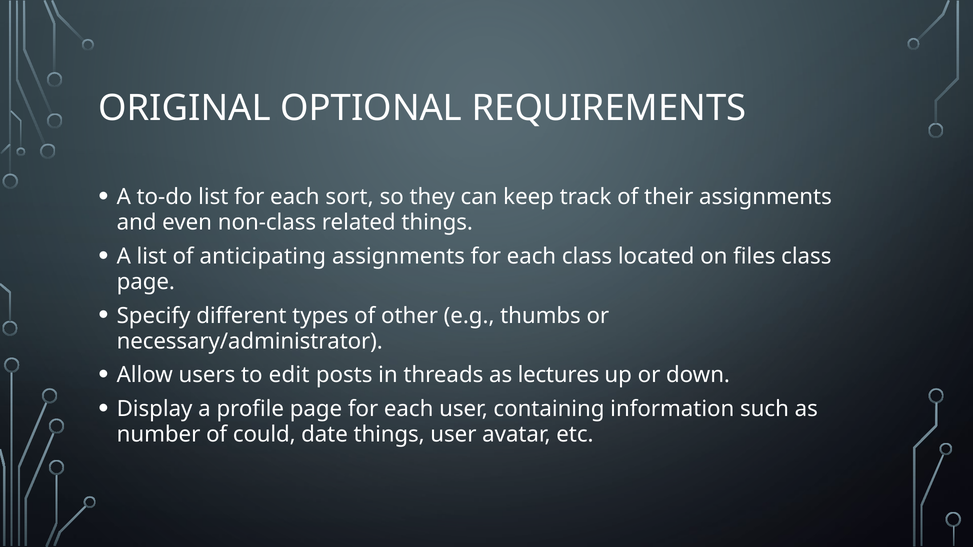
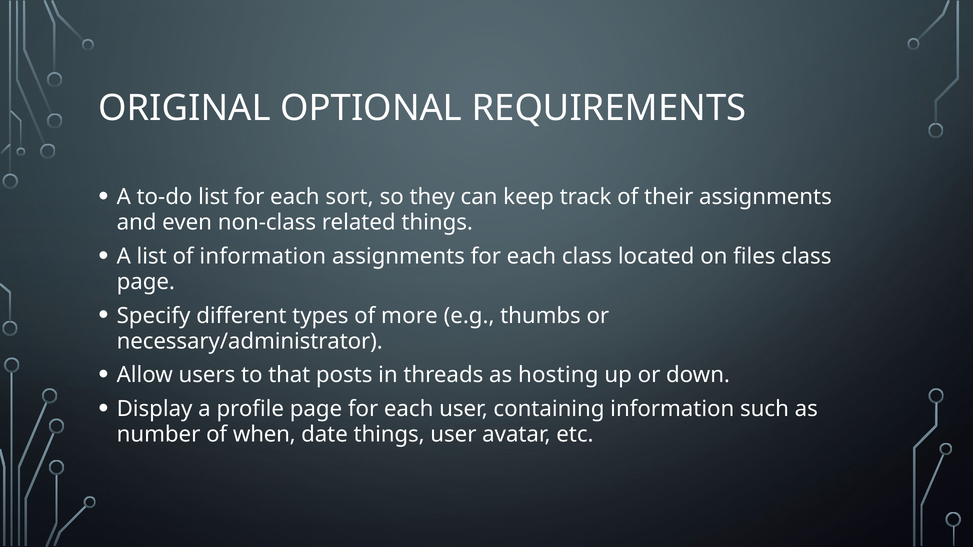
of anticipating: anticipating -> information
other: other -> more
edit: edit -> that
lectures: lectures -> hosting
could: could -> when
